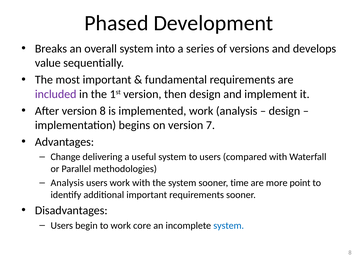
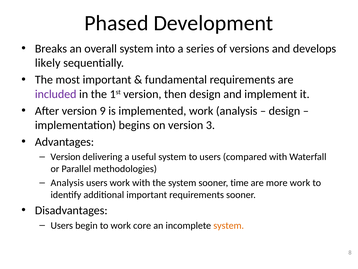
value: value -> likely
version 8: 8 -> 9
7: 7 -> 3
Change at (65, 157): Change -> Version
more point: point -> work
system at (229, 225) colour: blue -> orange
